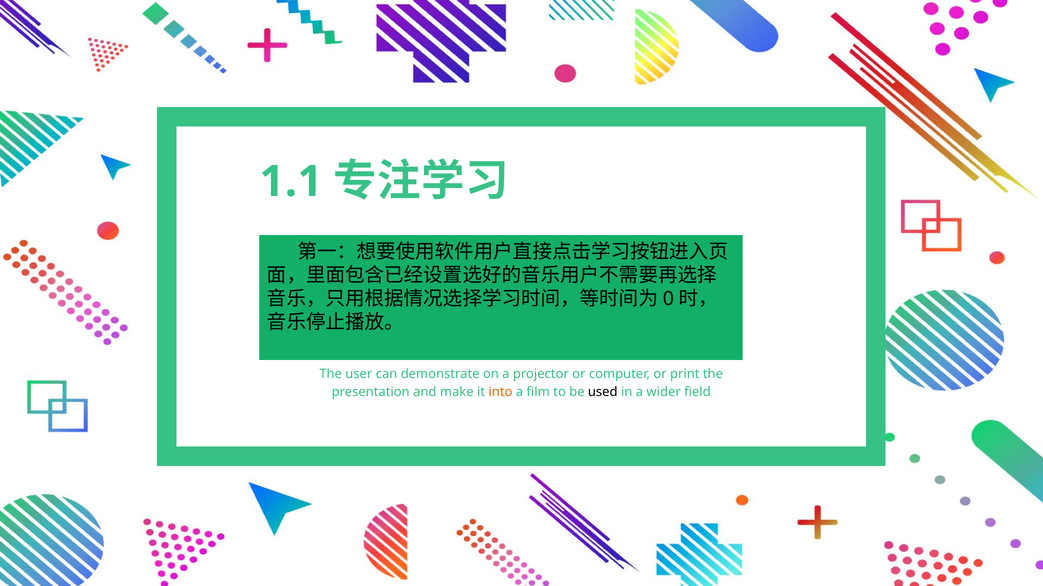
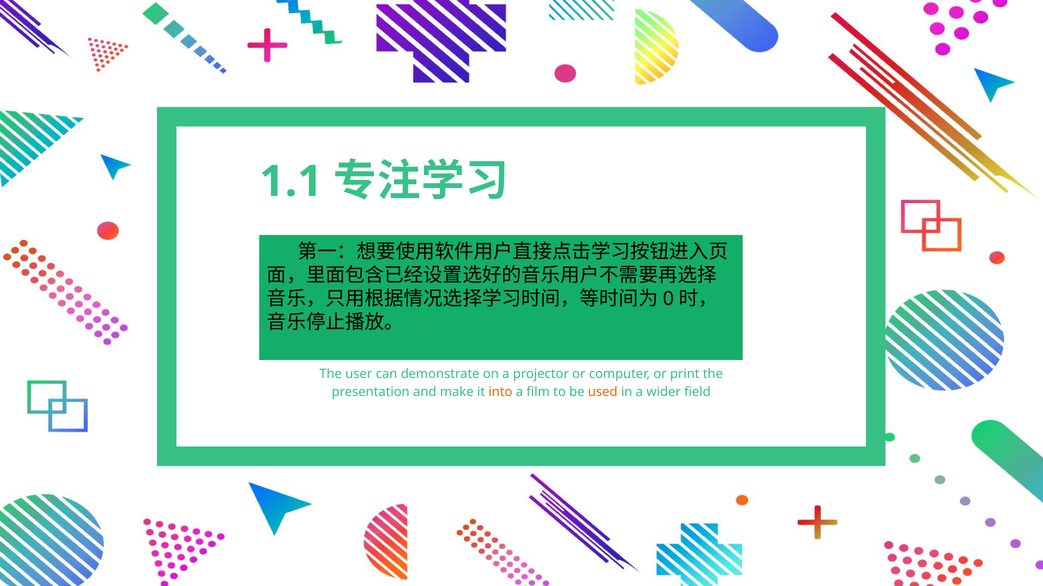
used colour: black -> orange
